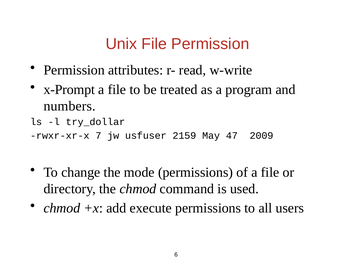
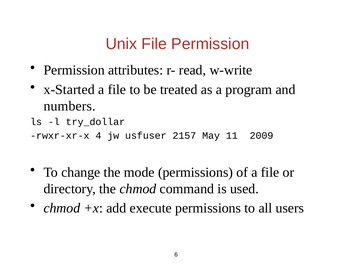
x-Prompt: x-Prompt -> x-Started
7: 7 -> 4
2159: 2159 -> 2157
47: 47 -> 11
